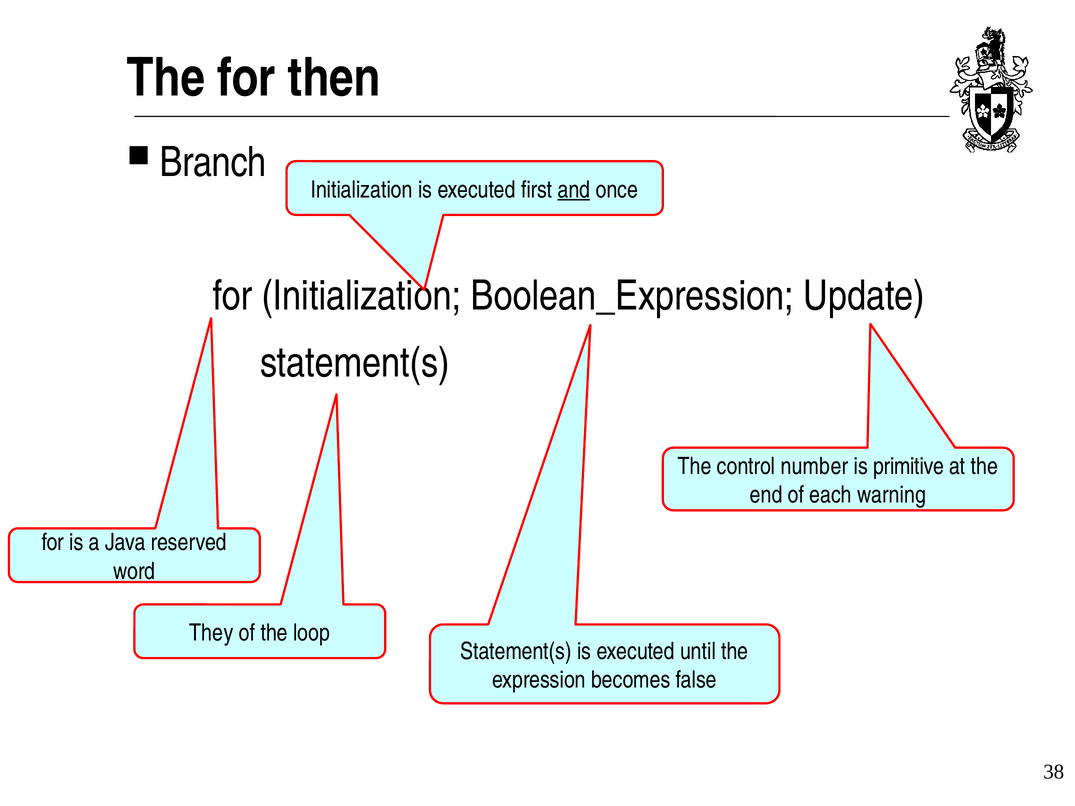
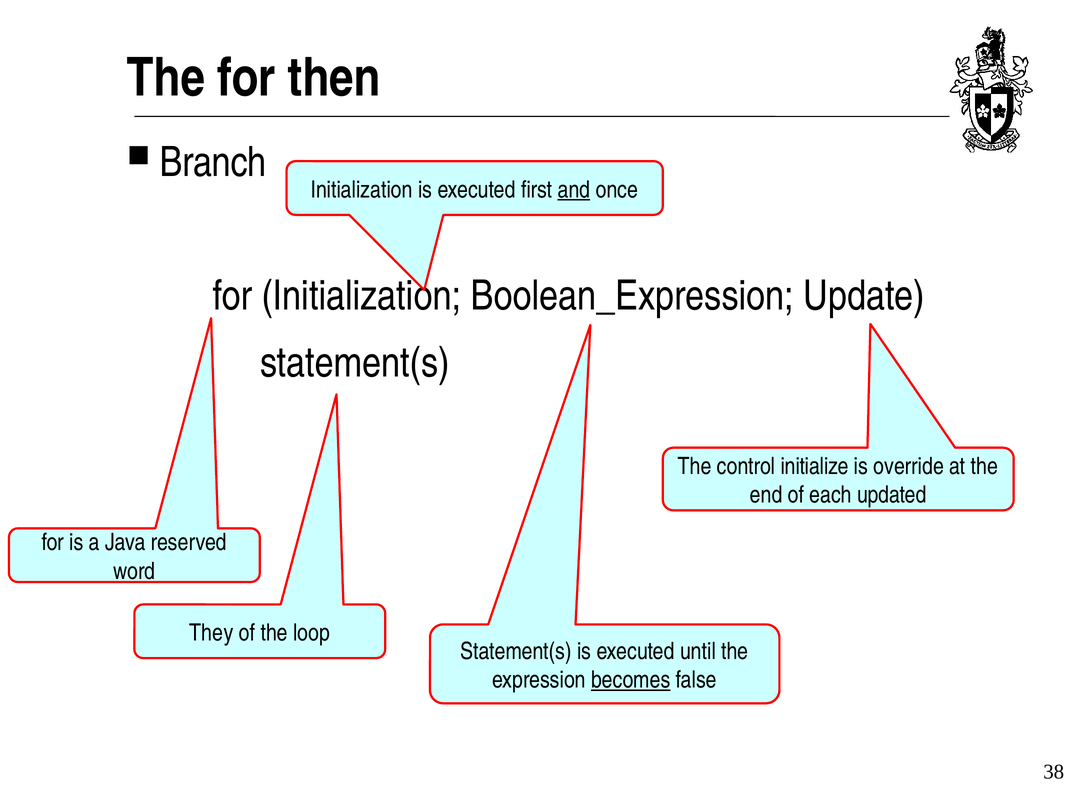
number: number -> initialize
primitive: primitive -> override
warning: warning -> updated
becomes underline: none -> present
